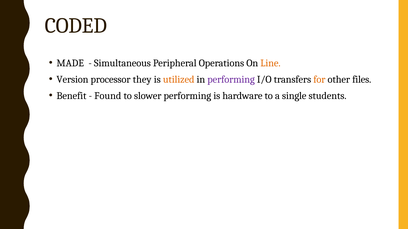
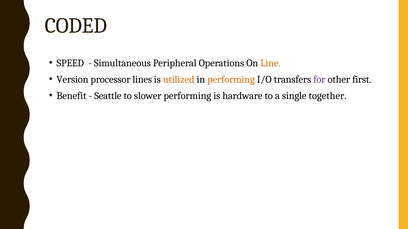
MADE: MADE -> SPEED
they: they -> lines
performing at (231, 80) colour: purple -> orange
for colour: orange -> purple
files: files -> first
Found: Found -> Seattle
students: students -> together
